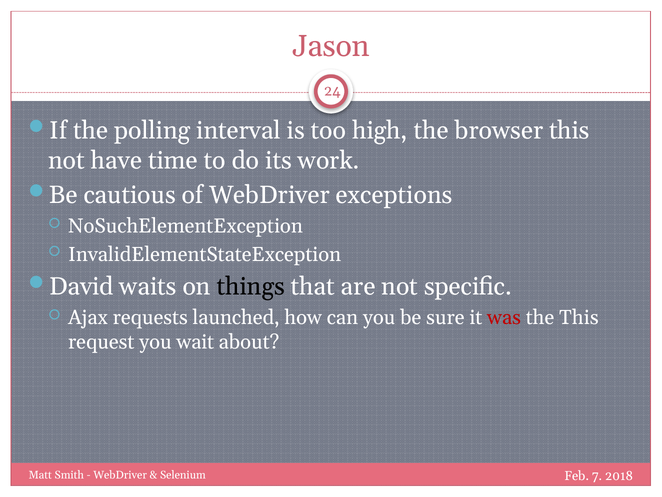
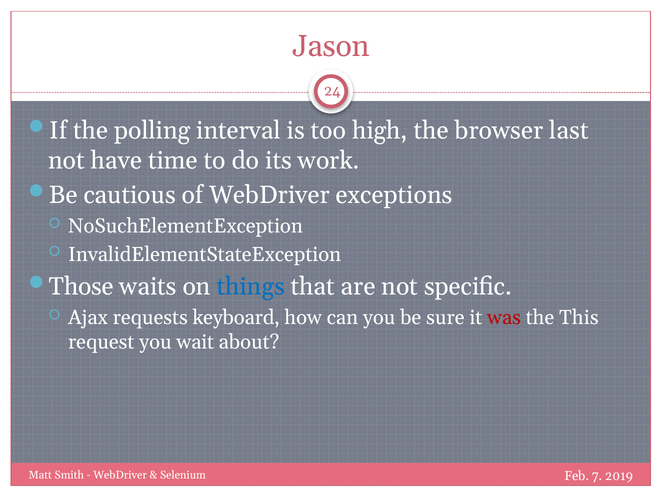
browser this: this -> last
David: David -> Those
things colour: black -> blue
launched: launched -> keyboard
2018: 2018 -> 2019
